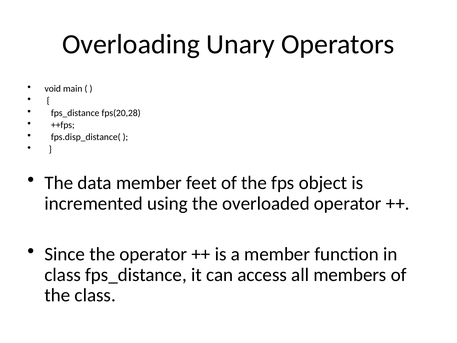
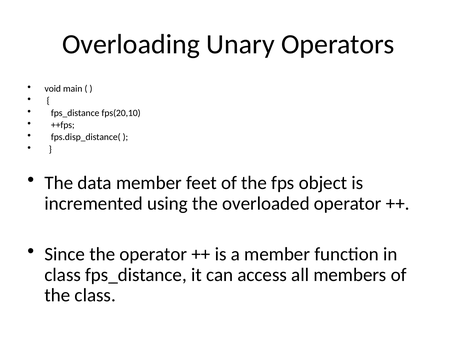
fps(20,28: fps(20,28 -> fps(20,10
